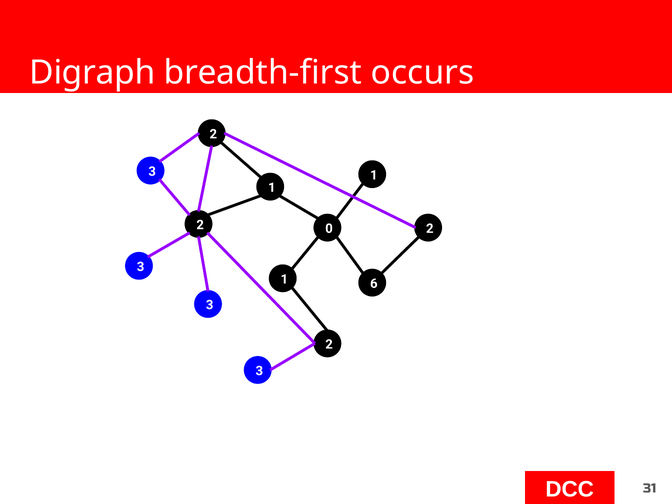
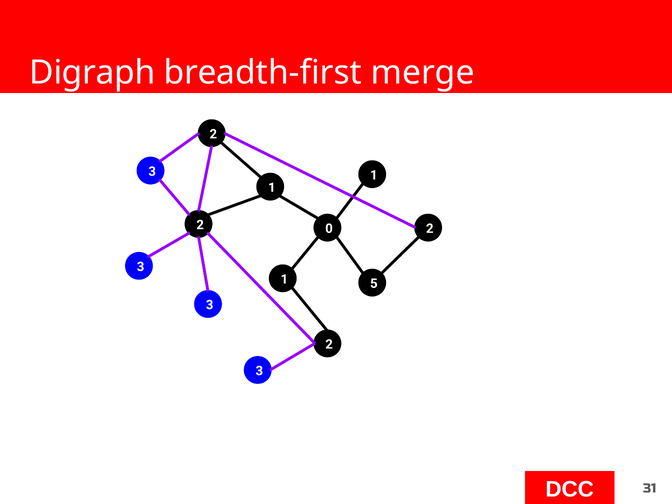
occurs: occurs -> merge
6: 6 -> 5
